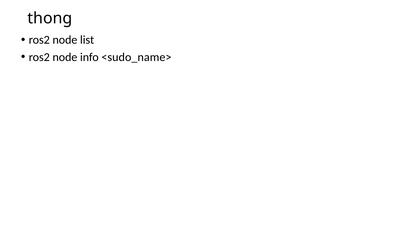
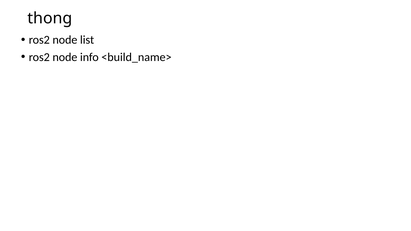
<sudo_name>: <sudo_name> -> <build_name>
